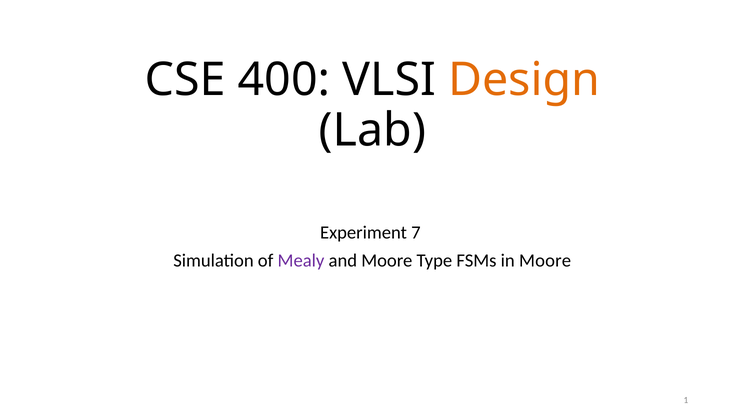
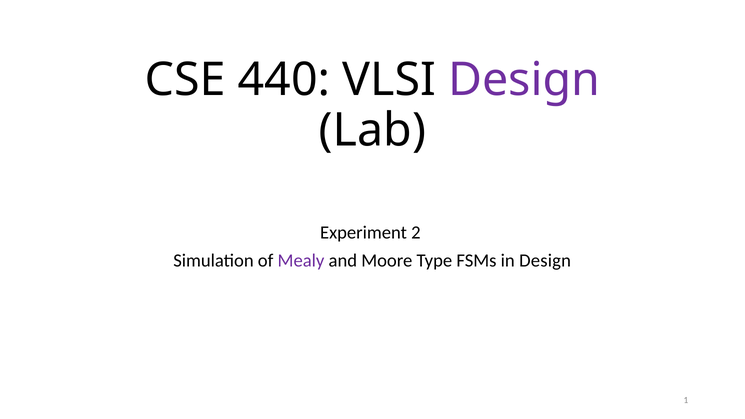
400: 400 -> 440
Design at (524, 80) colour: orange -> purple
7: 7 -> 2
in Moore: Moore -> Design
